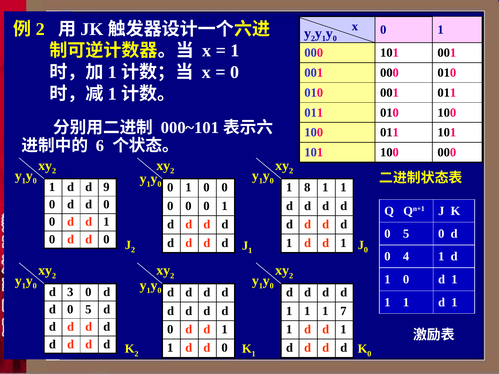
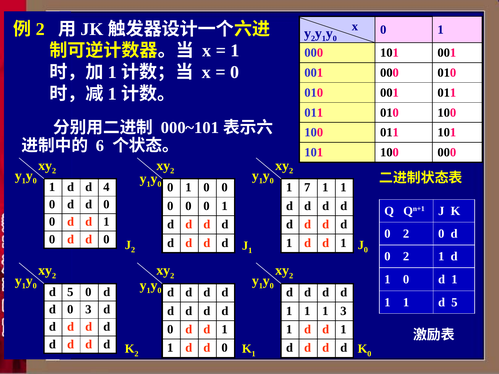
9: 9 -> 4
8: 8 -> 7
5 at (406, 234): 5 -> 2
4 at (406, 257): 4 -> 2
3 at (70, 292): 3 -> 5
1 1 d 1: 1 -> 5
d 0 5: 5 -> 3
1 7: 7 -> 3
